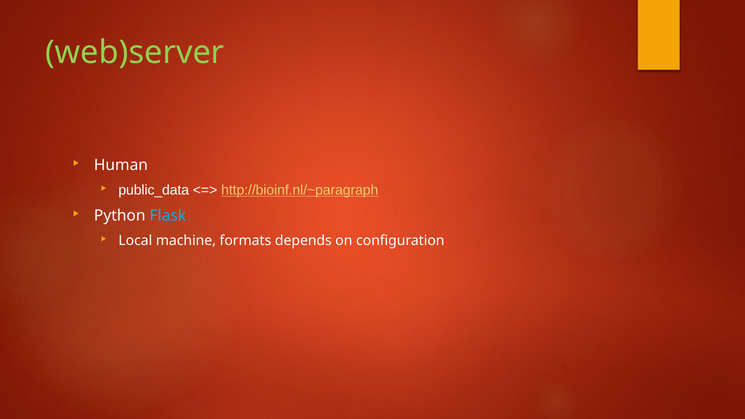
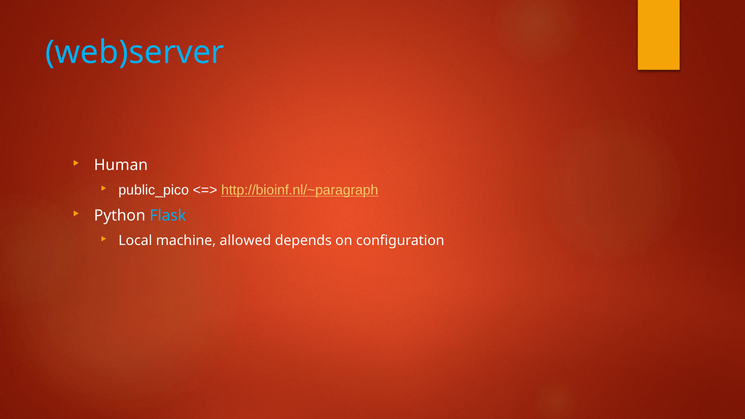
web)server colour: light green -> light blue
public_data: public_data -> public_pico
formats: formats -> allowed
